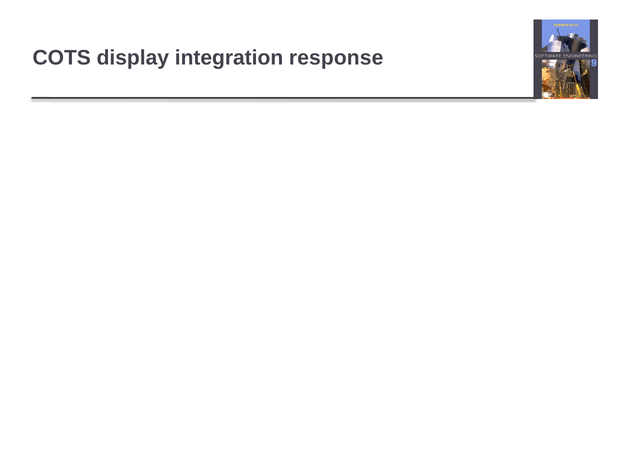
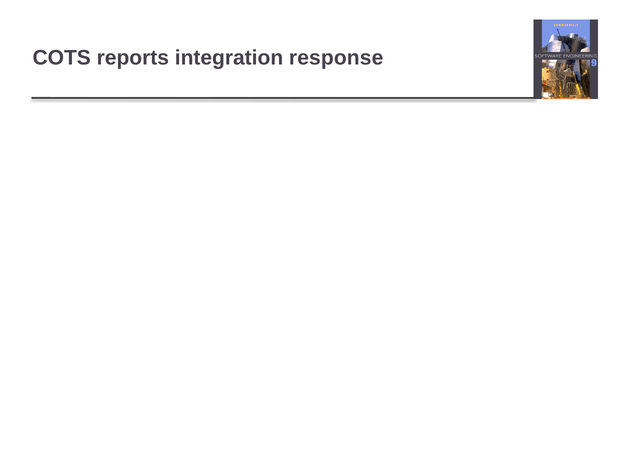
display: display -> reports
